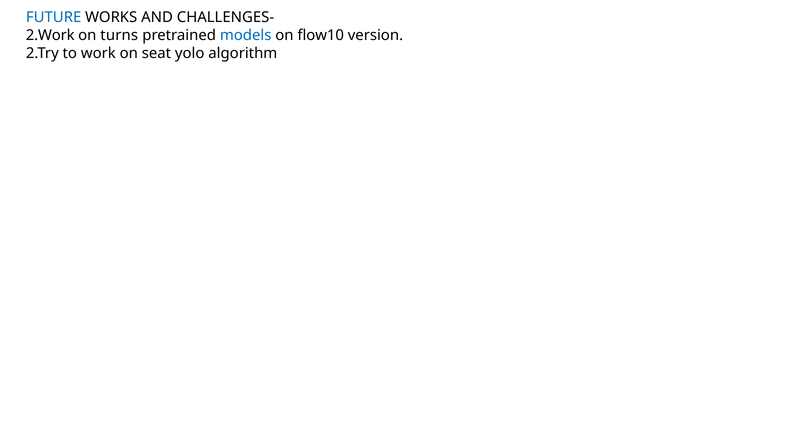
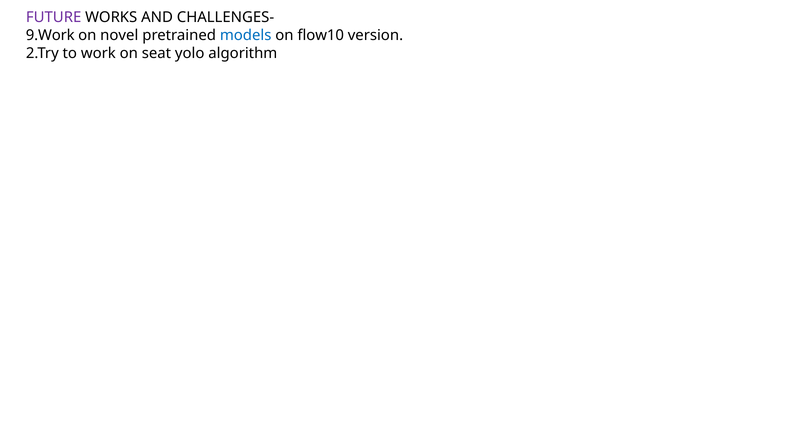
FUTURE colour: blue -> purple
2.Work: 2.Work -> 9.Work
turns: turns -> novel
